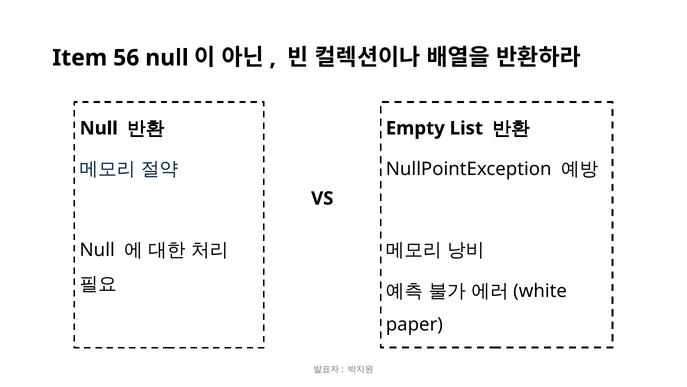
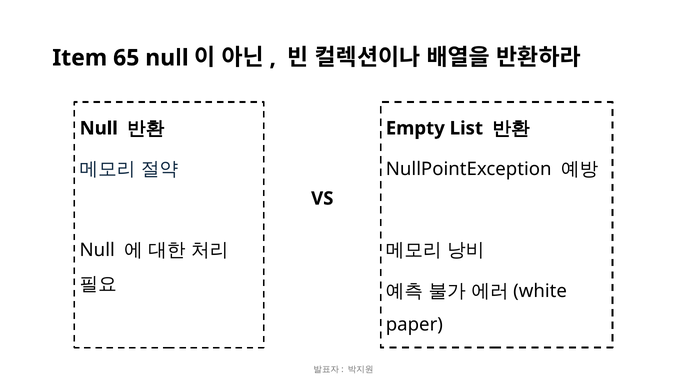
56: 56 -> 65
